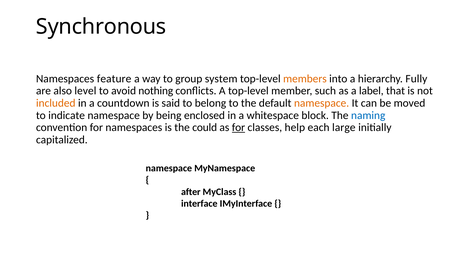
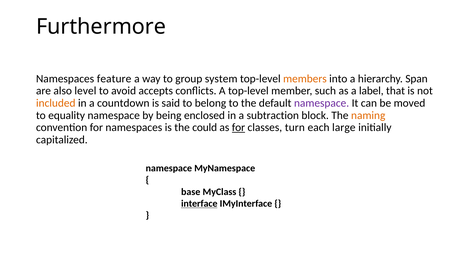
Synchronous: Synchronous -> Furthermore
Fully: Fully -> Span
nothing: nothing -> accepts
namespace at (322, 103) colour: orange -> purple
indicate: indicate -> equality
whitespace: whitespace -> subtraction
naming colour: blue -> orange
help: help -> turn
after: after -> base
interface underline: none -> present
